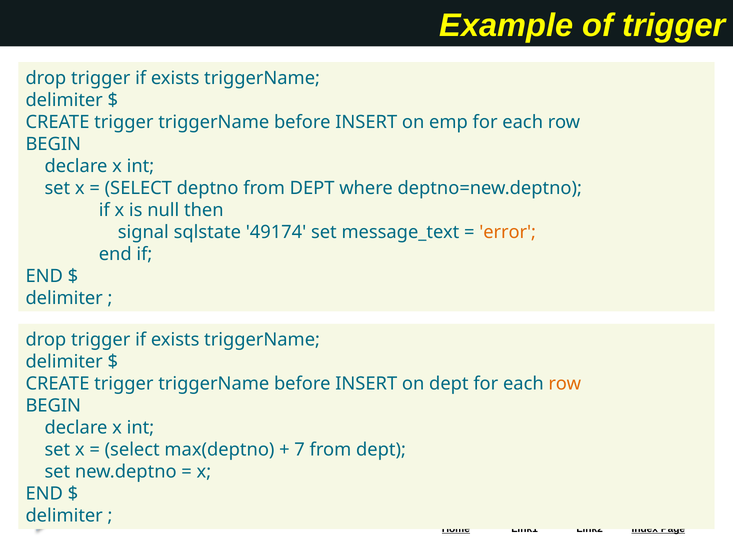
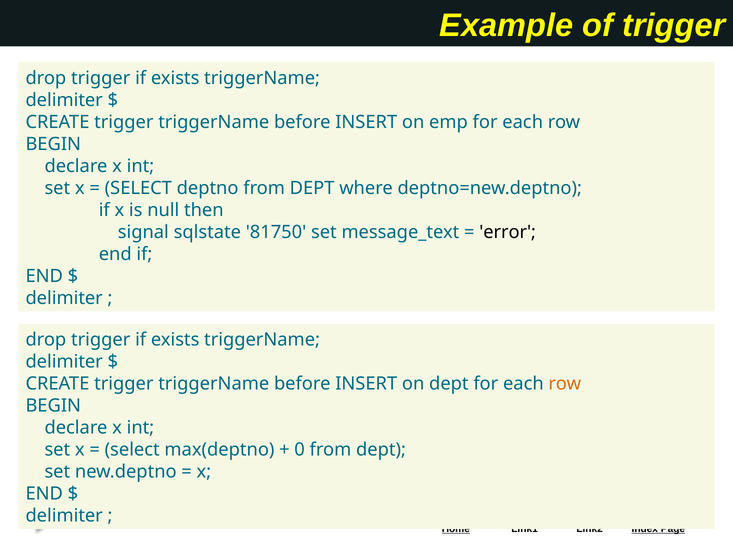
49174: 49174 -> 81750
error colour: orange -> black
7: 7 -> 0
